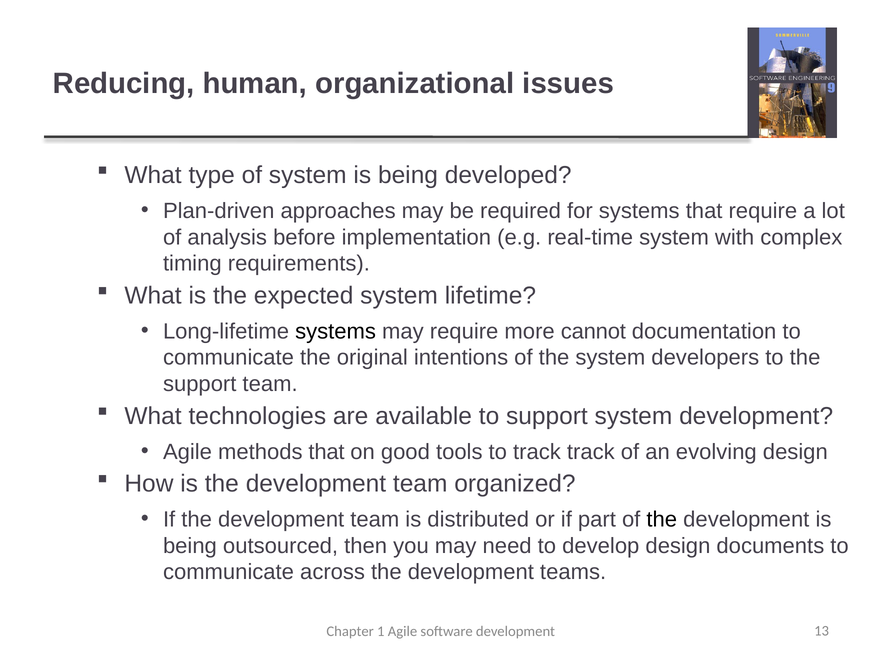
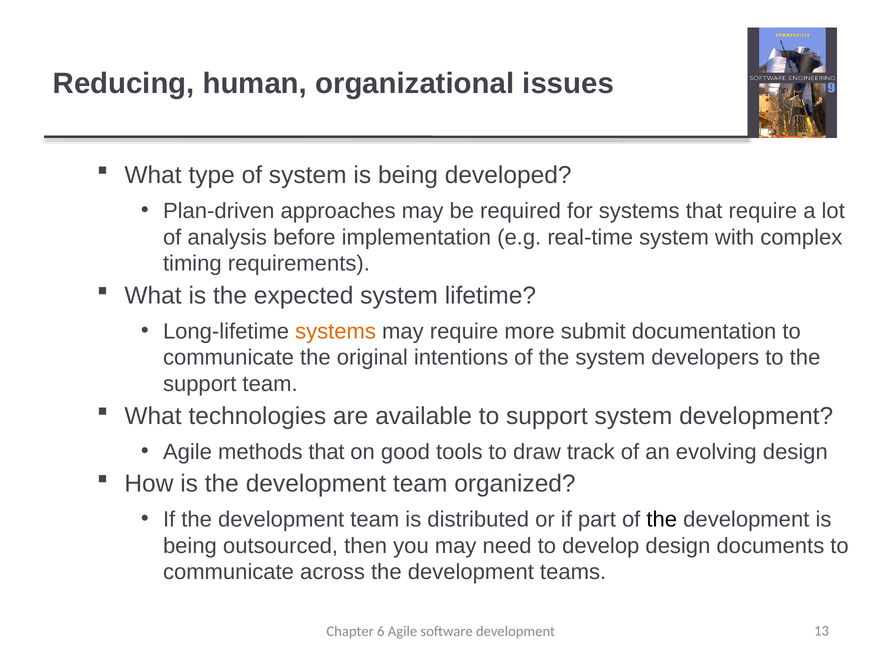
systems at (336, 332) colour: black -> orange
cannot: cannot -> submit
to track: track -> draw
1: 1 -> 6
